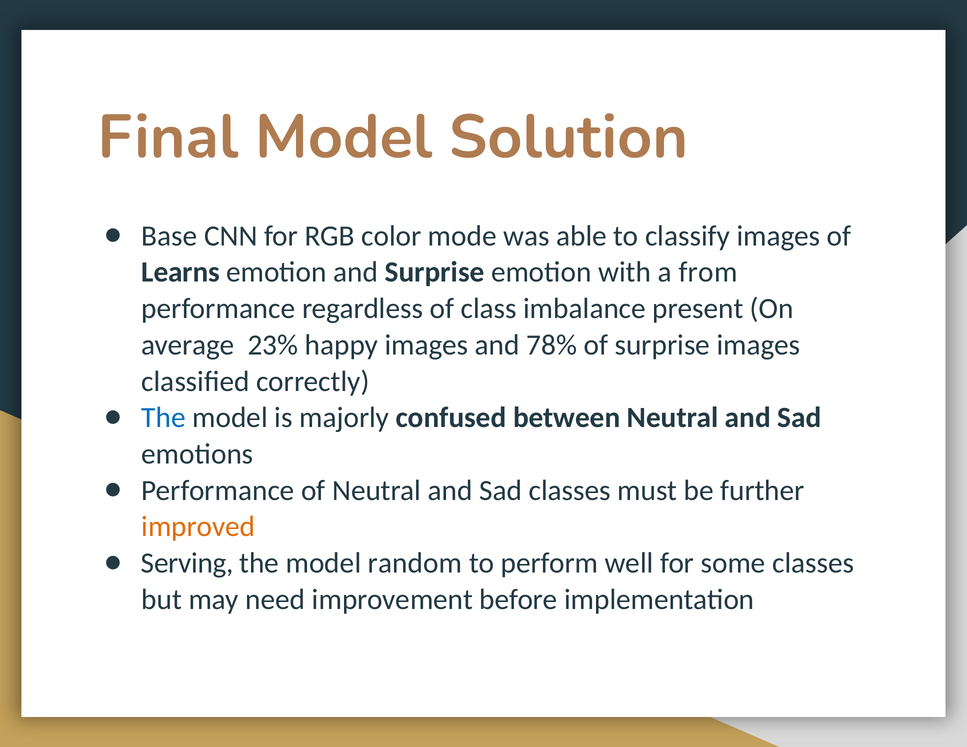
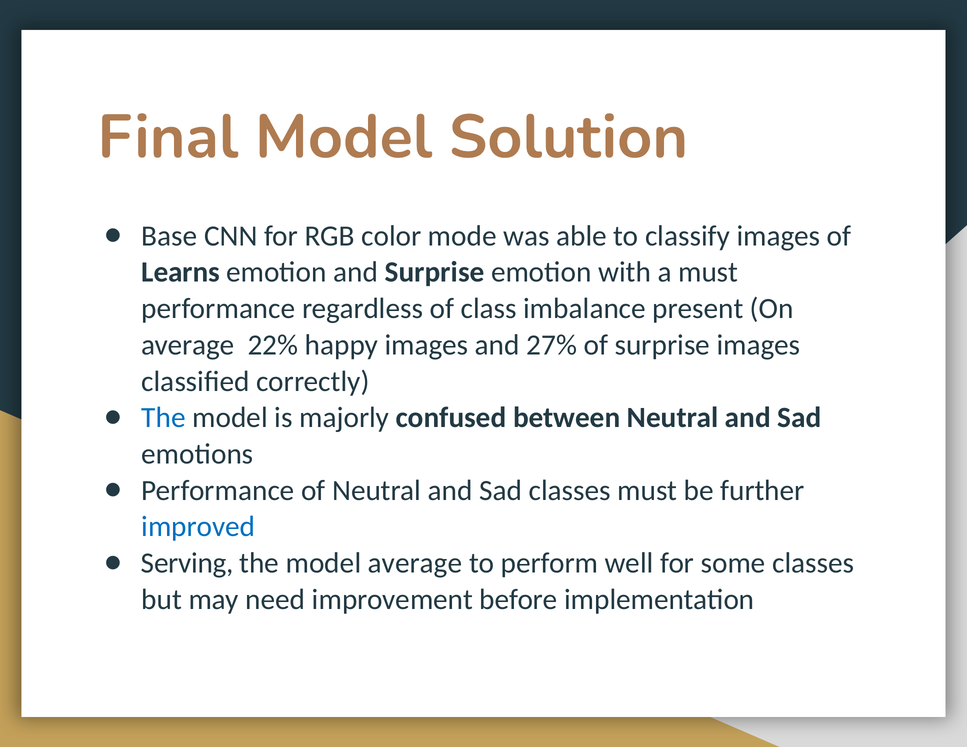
a from: from -> must
23%: 23% -> 22%
78%: 78% -> 27%
improved colour: orange -> blue
model random: random -> average
